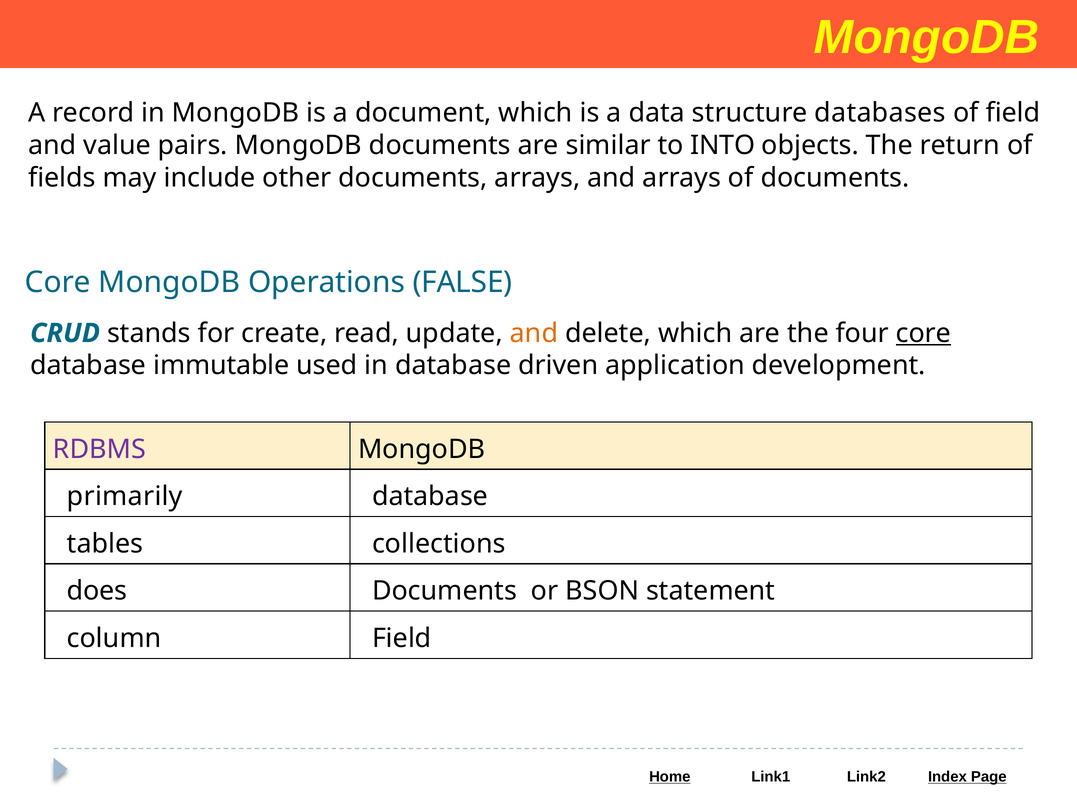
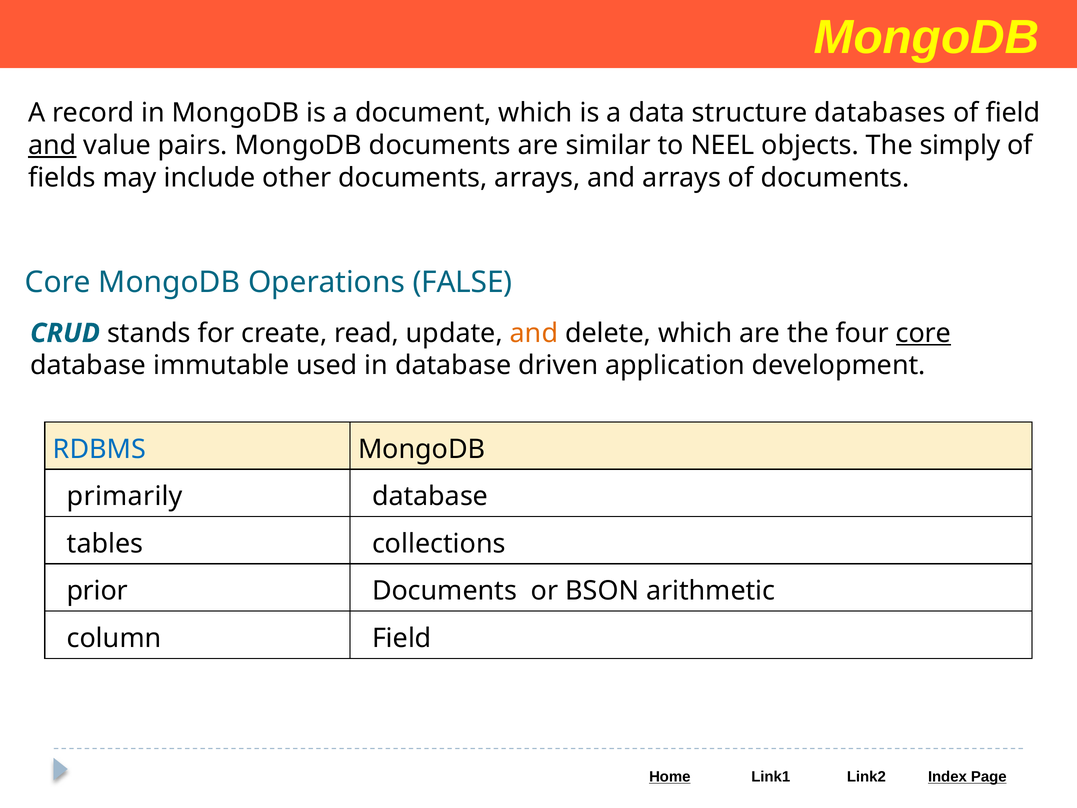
and at (52, 145) underline: none -> present
INTO: INTO -> NEEL
return: return -> simply
RDBMS colour: purple -> blue
does: does -> prior
statement: statement -> arithmetic
